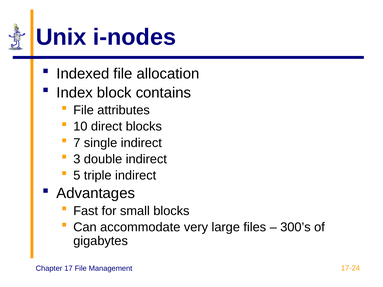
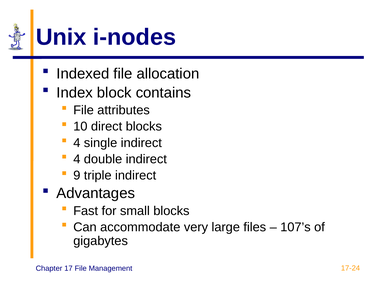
7 at (77, 143): 7 -> 4
3 at (77, 159): 3 -> 4
5: 5 -> 9
300’s: 300’s -> 107’s
